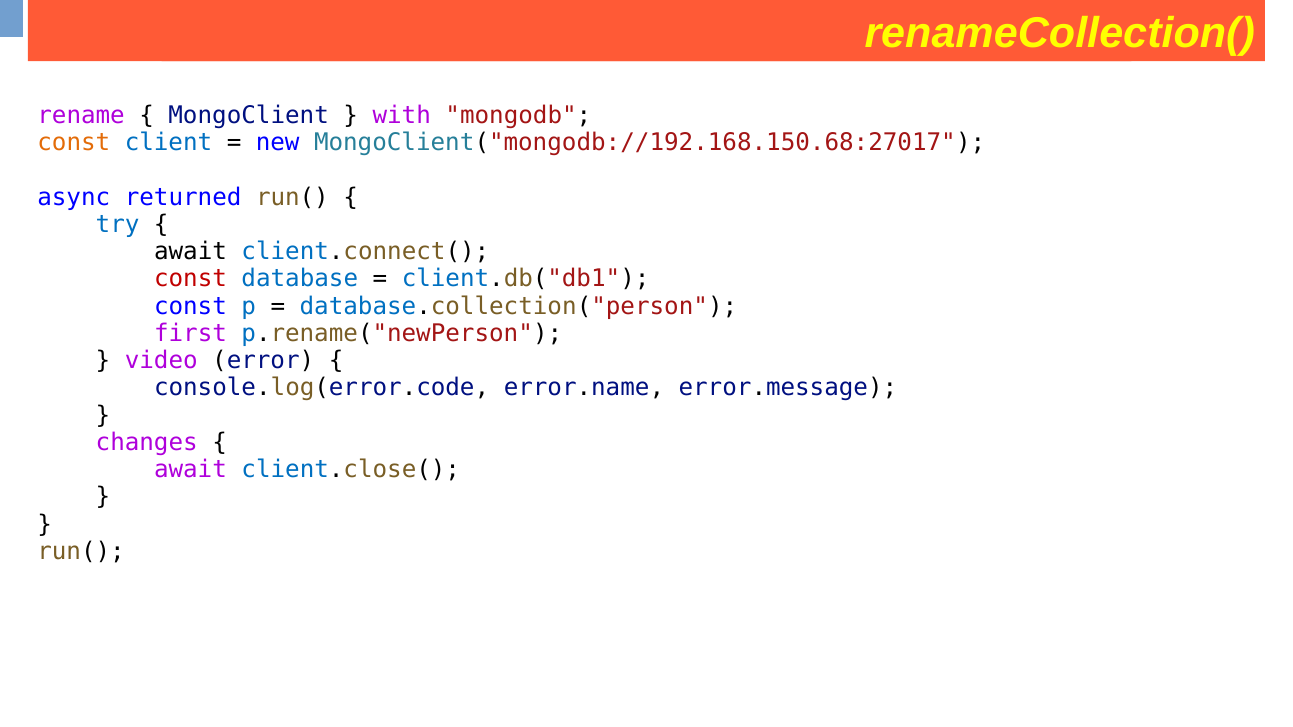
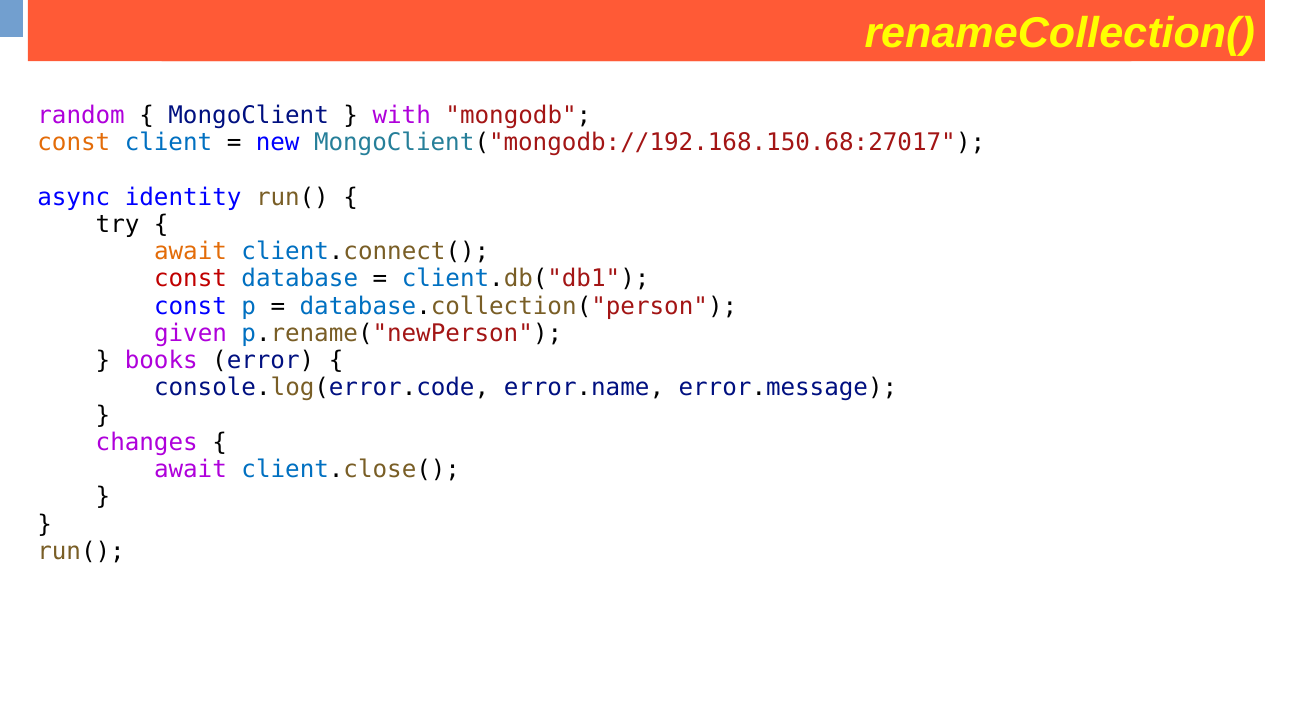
rename: rename -> random
returned: returned -> identity
try colour: blue -> black
await at (191, 252) colour: black -> orange
first: first -> given
video: video -> books
